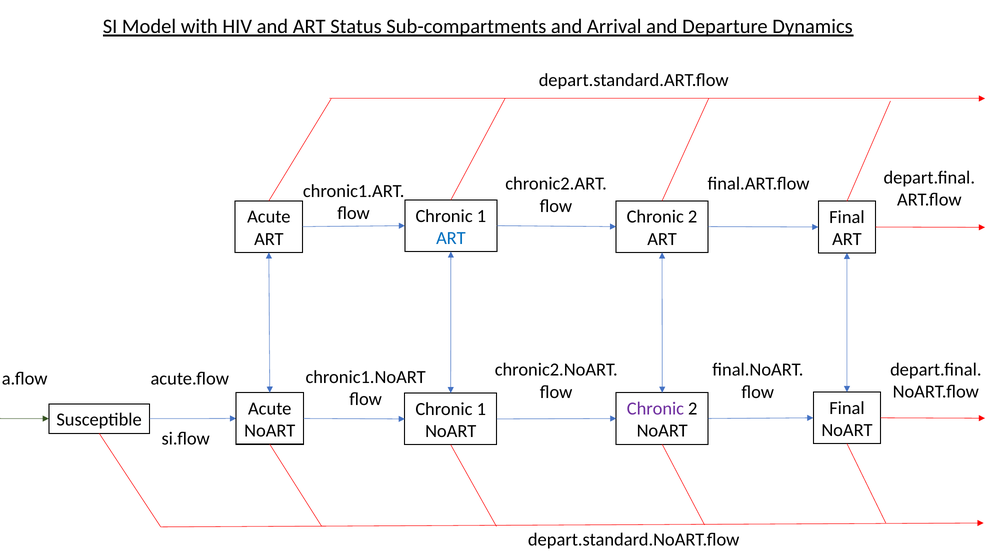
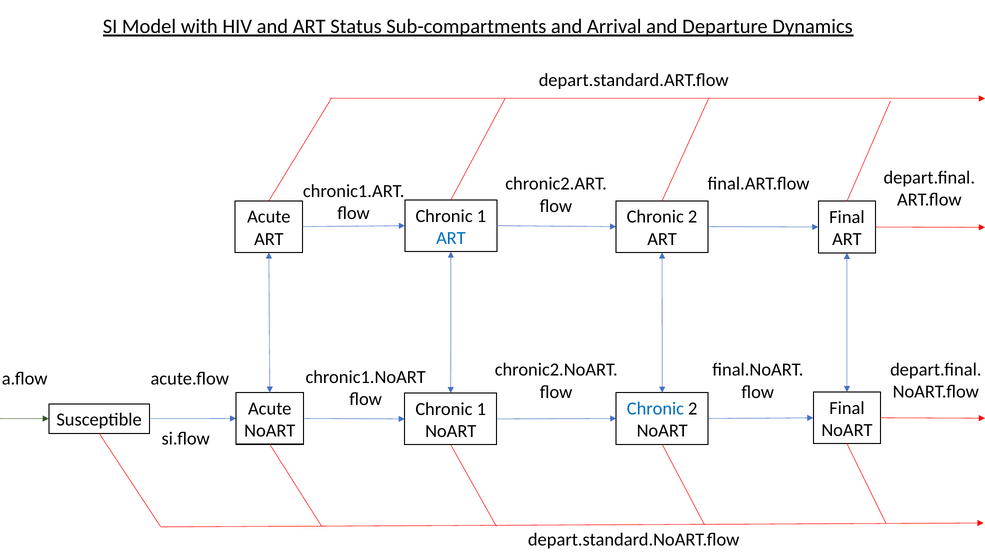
Chronic at (655, 409) colour: purple -> blue
